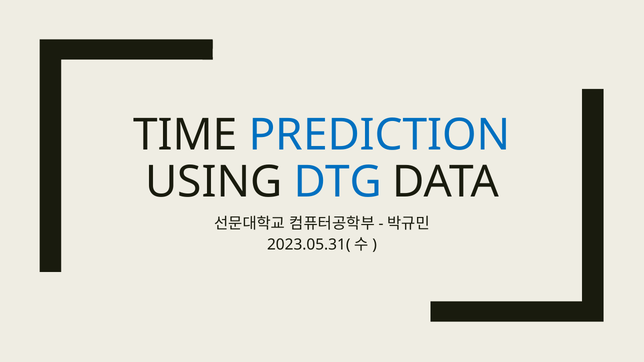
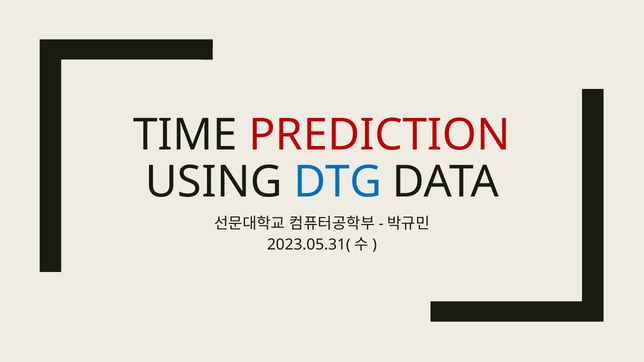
PREDICTION colour: blue -> red
